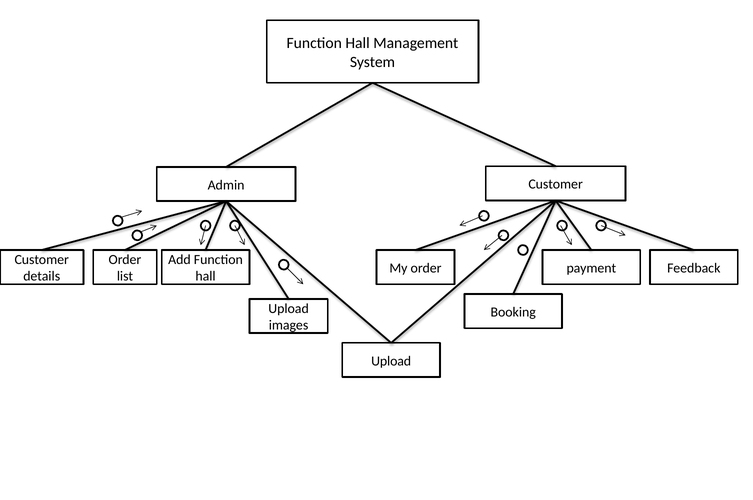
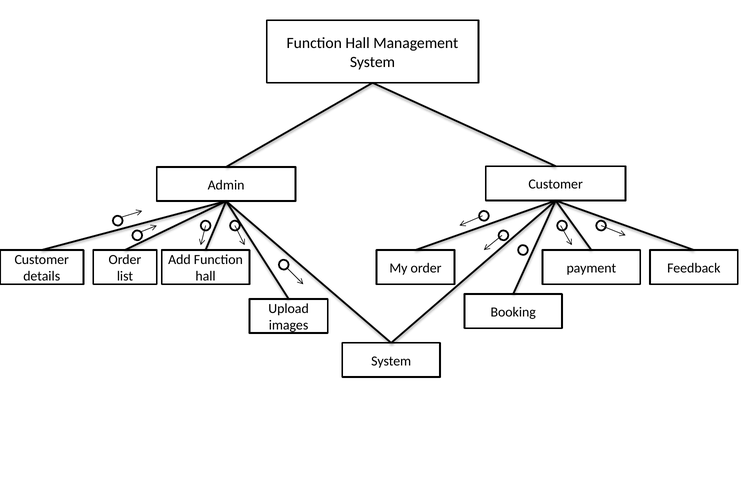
Upload at (391, 361): Upload -> System
